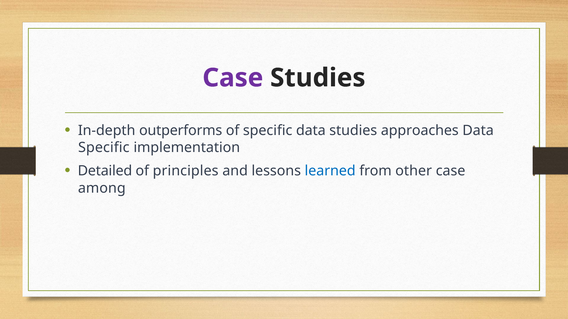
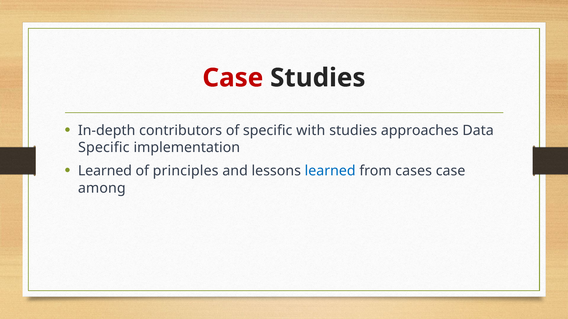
Case at (233, 78) colour: purple -> red
outperforms: outperforms -> contributors
specific data: data -> with
Detailed at (105, 171): Detailed -> Learned
other: other -> cases
